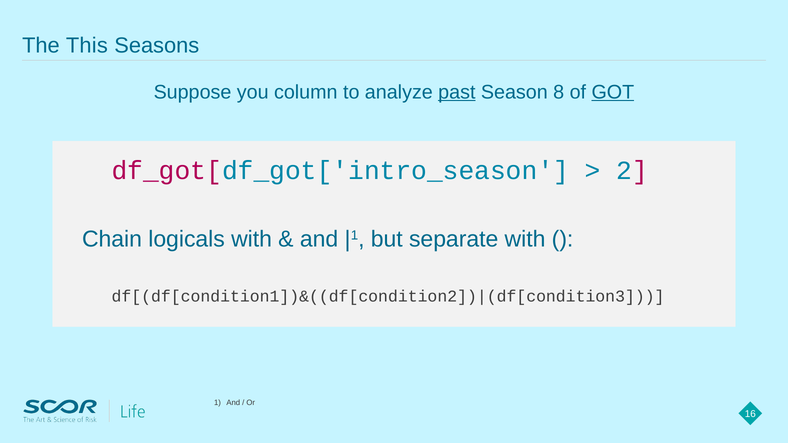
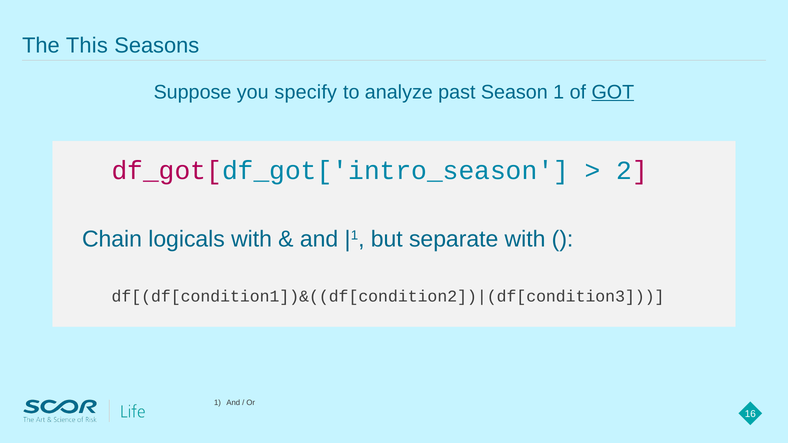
column: column -> specify
past underline: present -> none
Season 8: 8 -> 1
